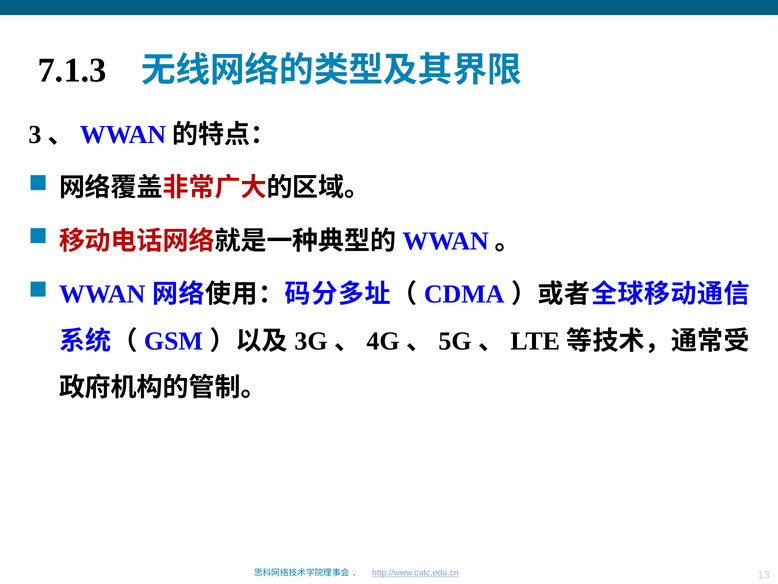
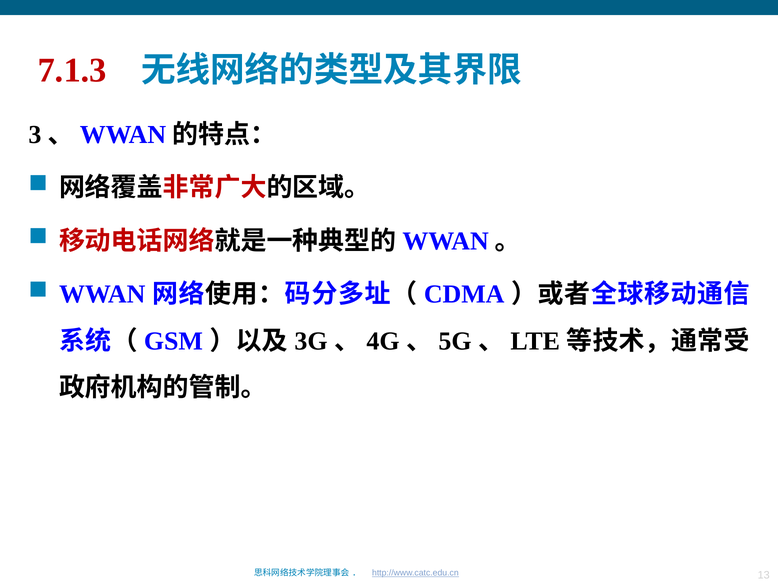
7.1.3 colour: black -> red
